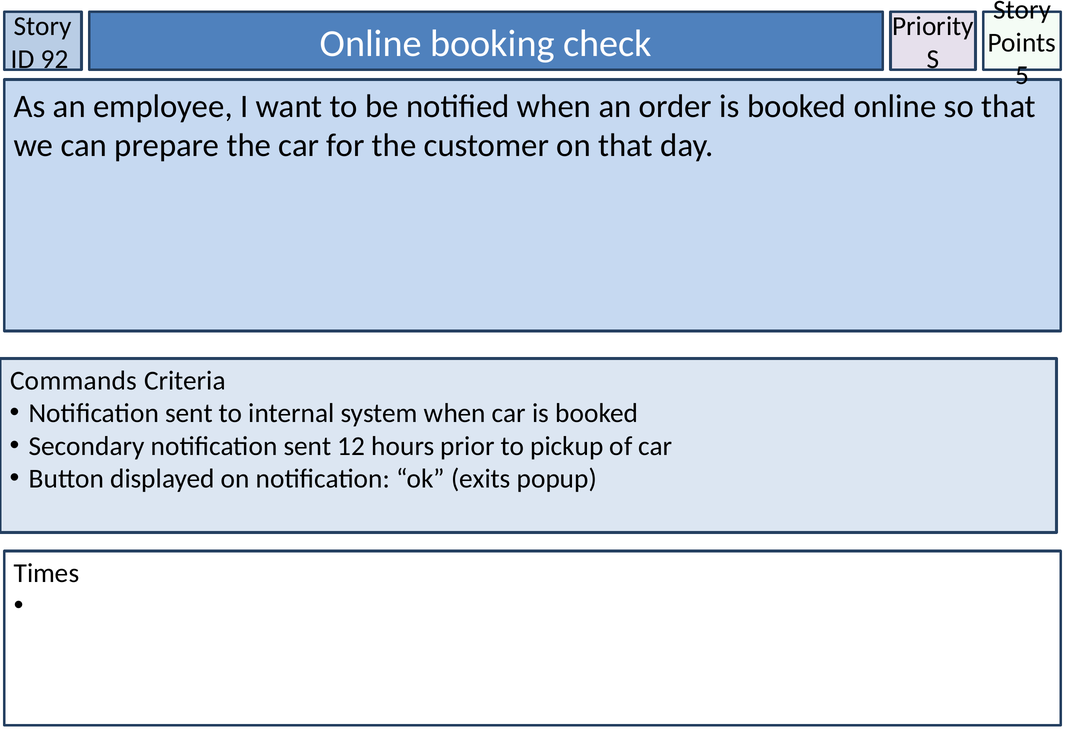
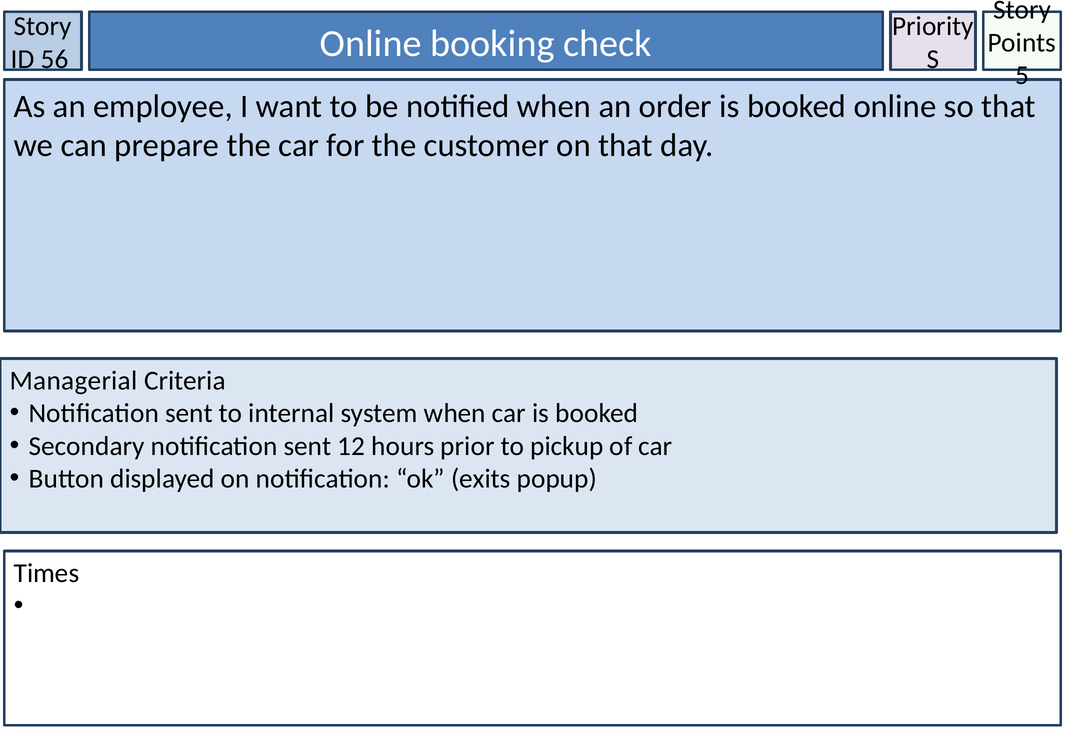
92: 92 -> 56
Commands: Commands -> Managerial
